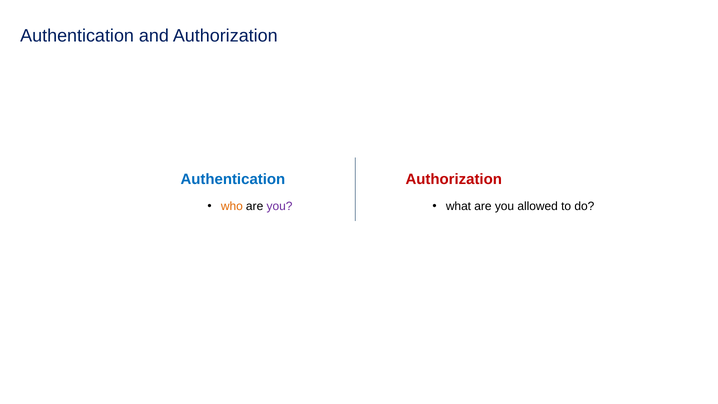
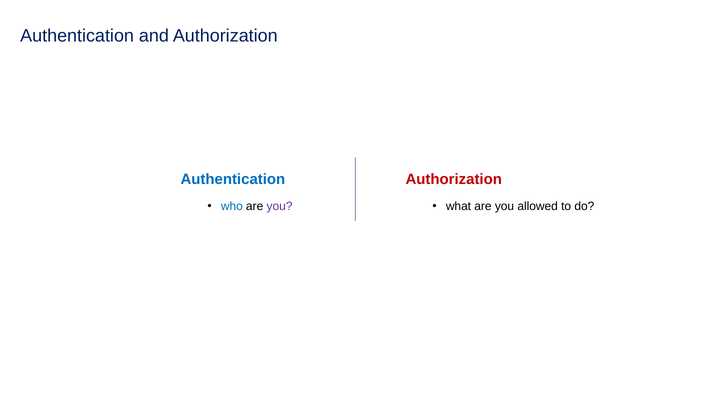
who colour: orange -> blue
